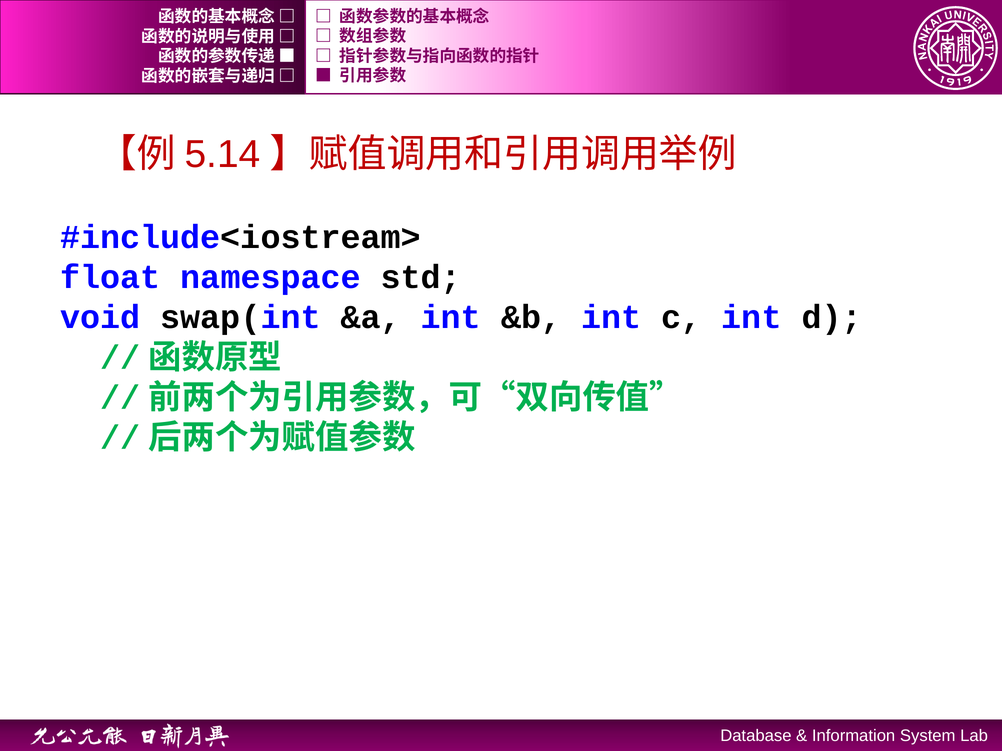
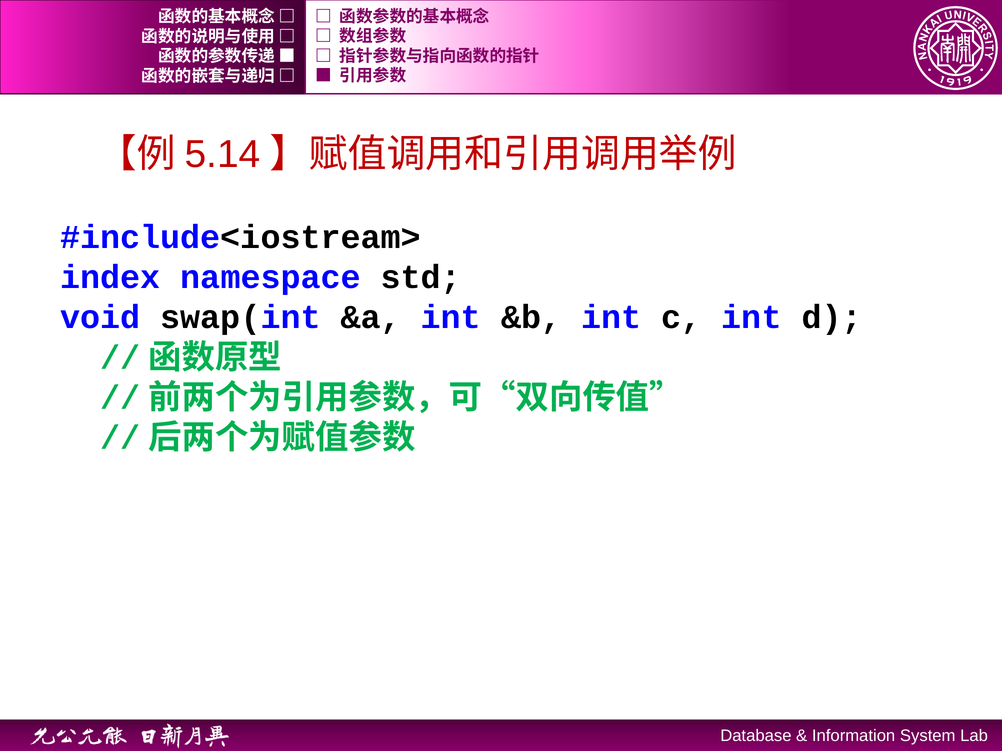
float: float -> index
